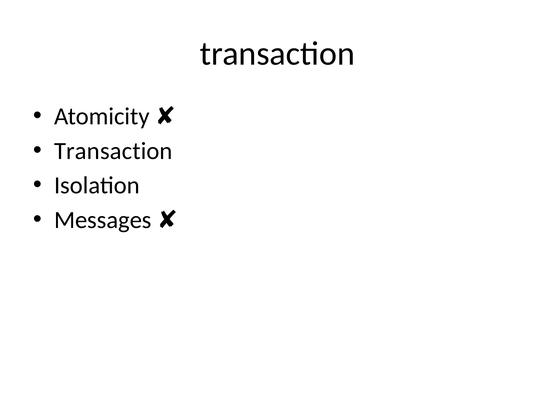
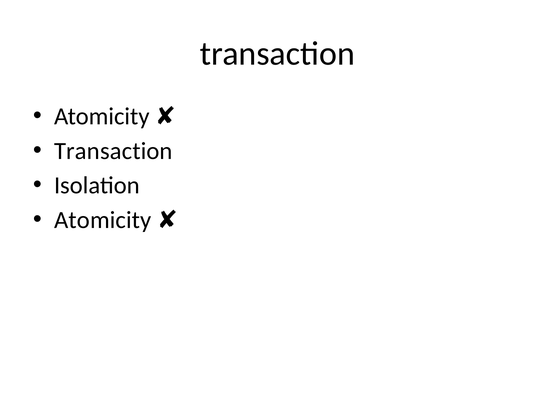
Messages at (103, 220): Messages -> Atomicity
